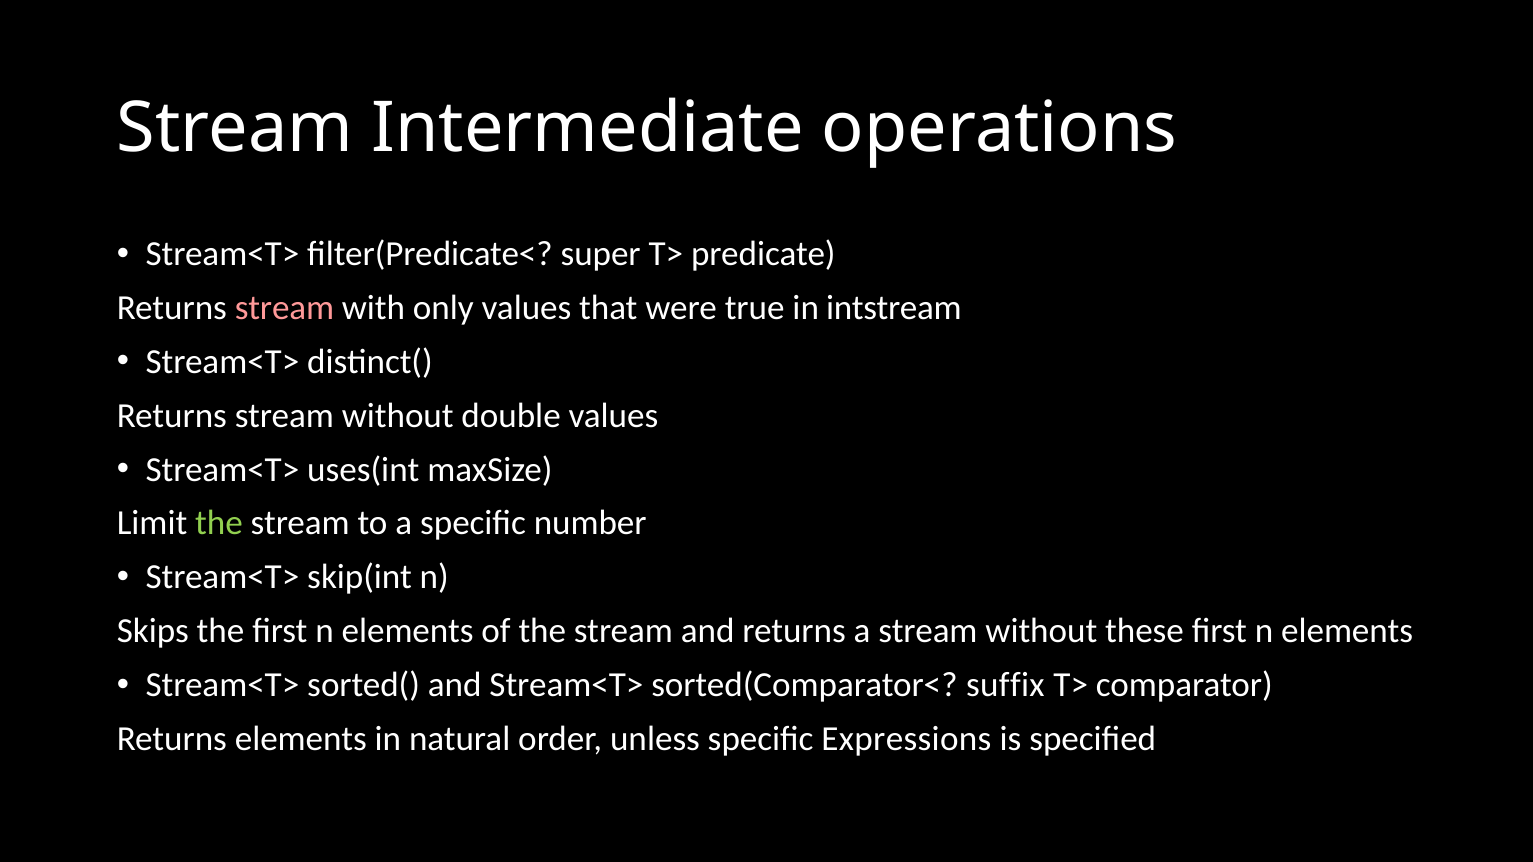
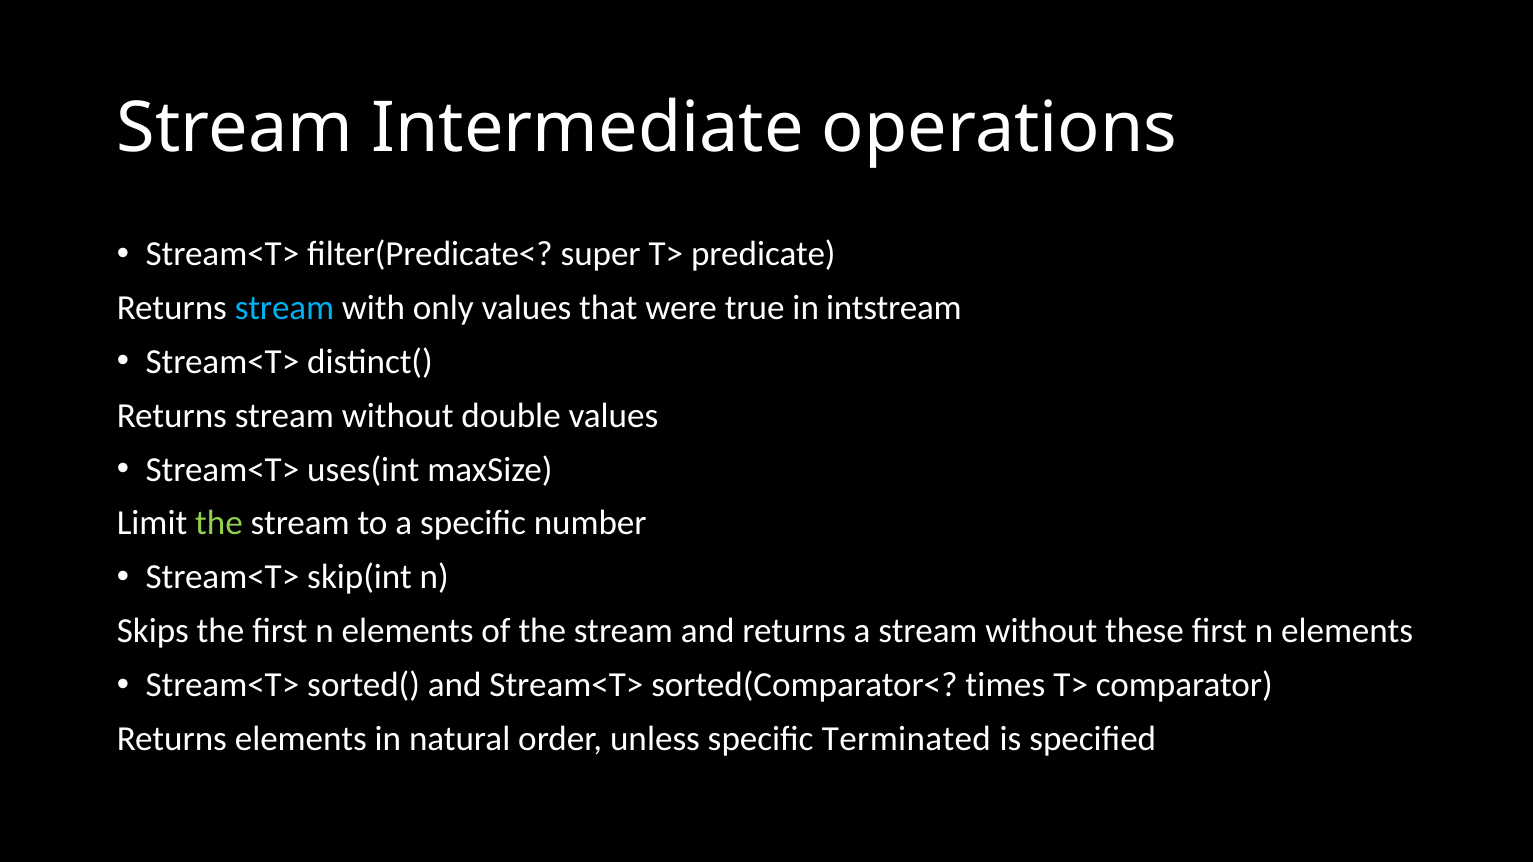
stream at (284, 308) colour: pink -> light blue
suffix: suffix -> times
Expressions: Expressions -> Terminated
